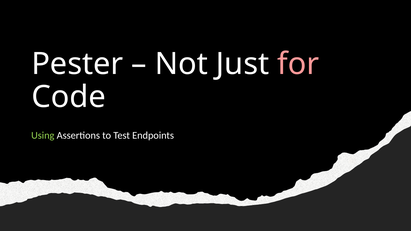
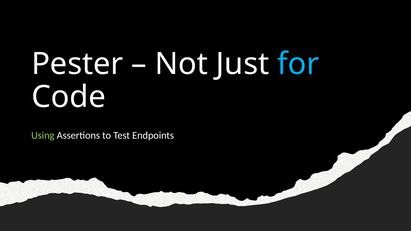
for colour: pink -> light blue
